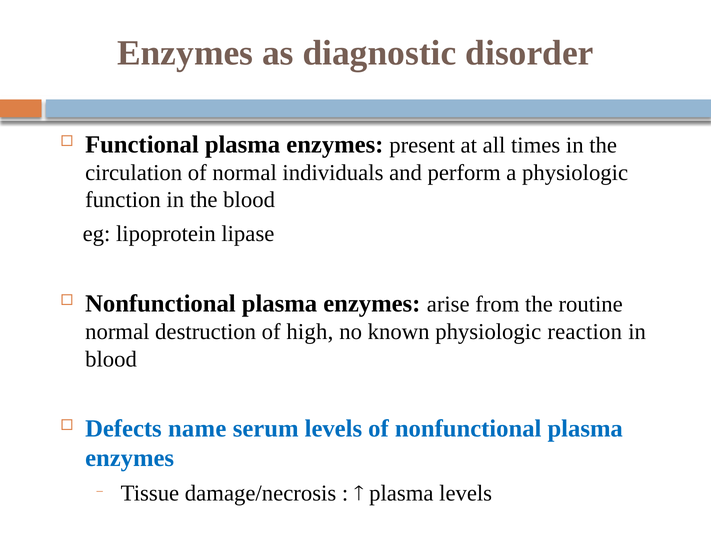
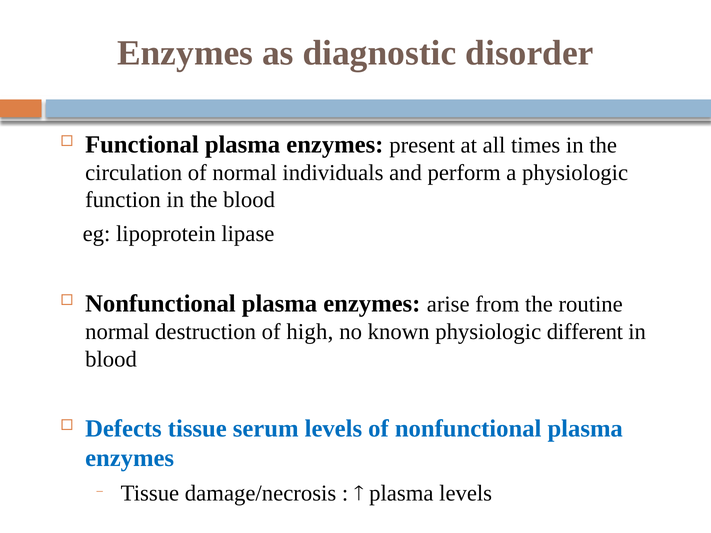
reaction: reaction -> different
Defects name: name -> tissue
